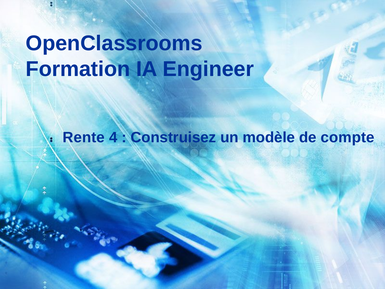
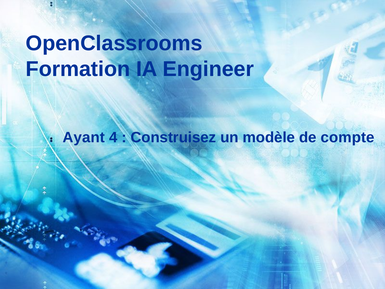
Rente: Rente -> Ayant
